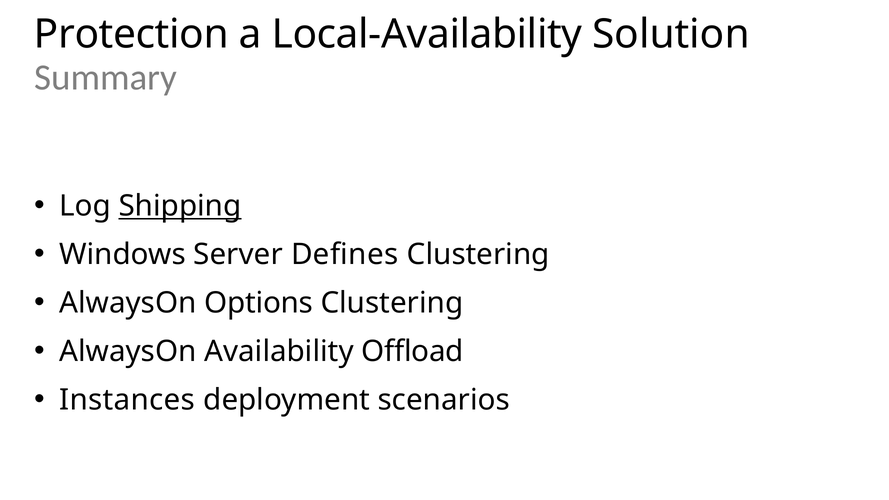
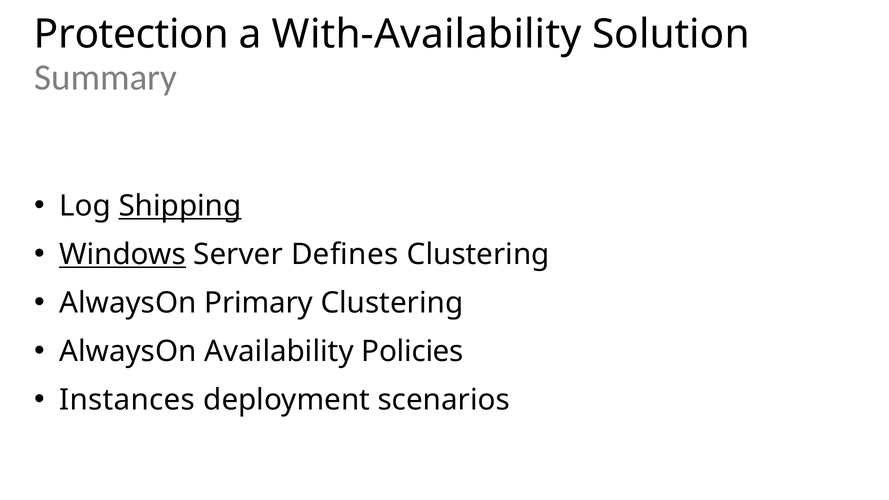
Local-Availability: Local-Availability -> With-Availability
Windows underline: none -> present
Options: Options -> Primary
Offload: Offload -> Policies
